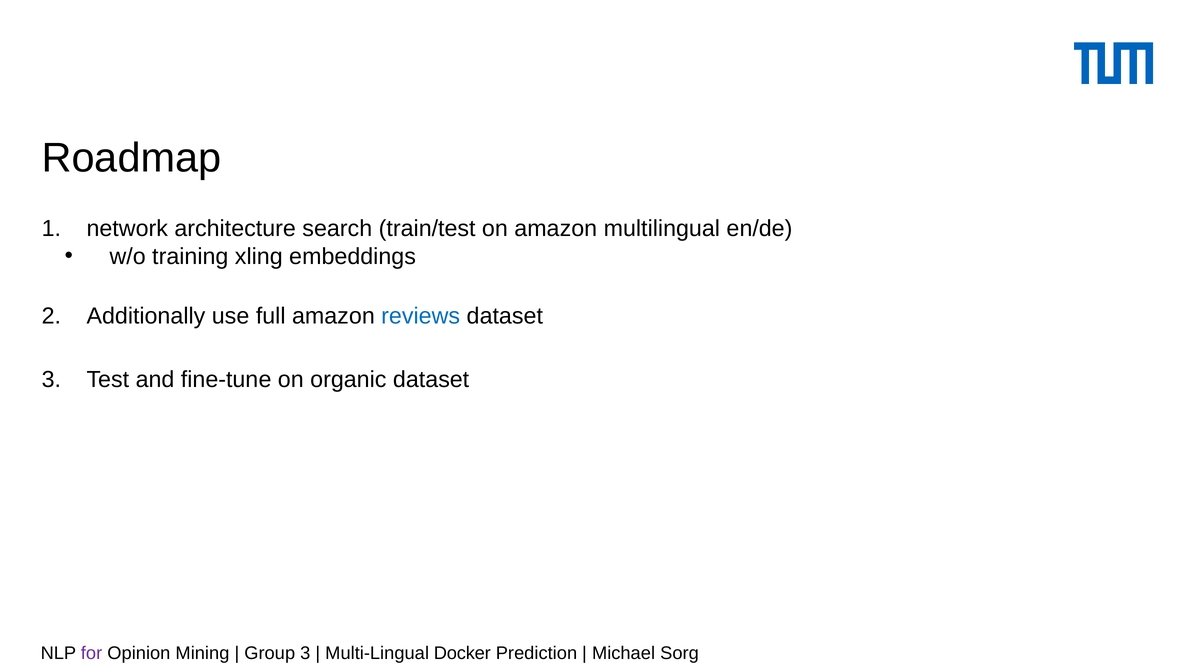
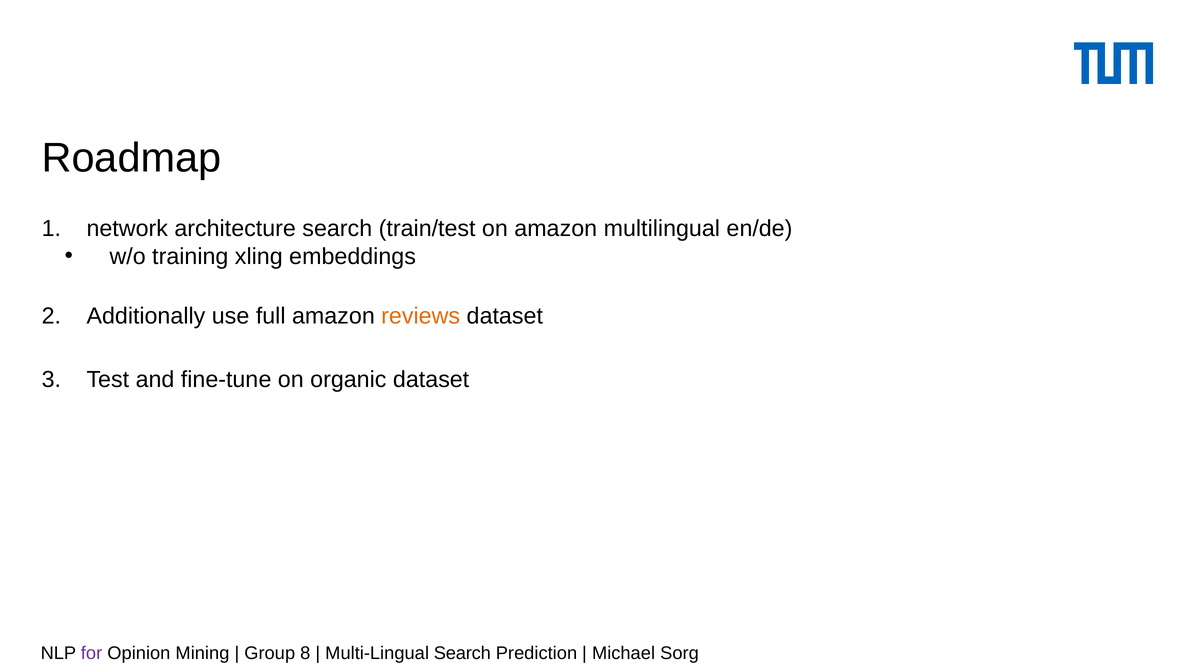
reviews colour: blue -> orange
Group 3: 3 -> 8
Multi-Lingual Docker: Docker -> Search
